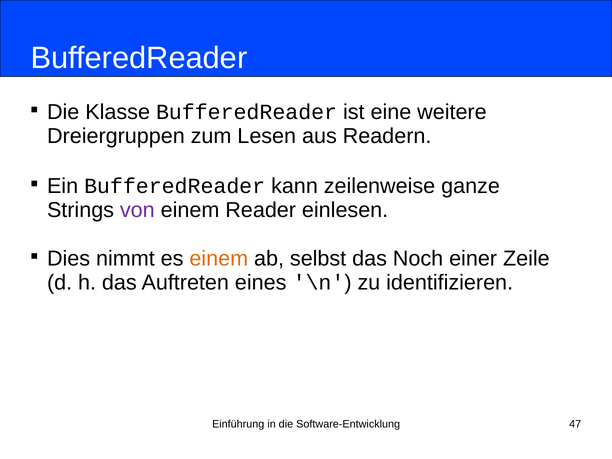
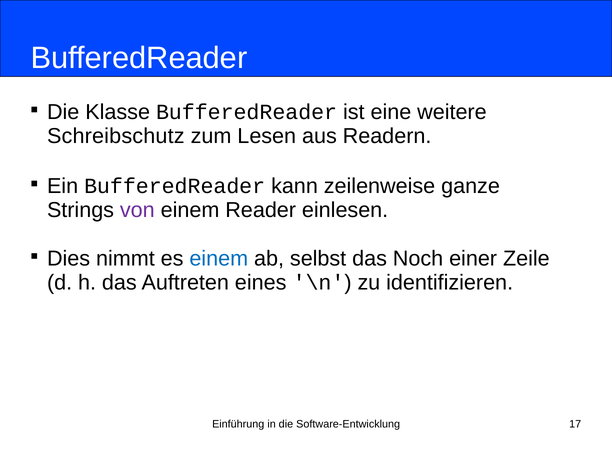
Dreiergruppen: Dreiergruppen -> Schreibschutz
einem at (219, 258) colour: orange -> blue
47: 47 -> 17
